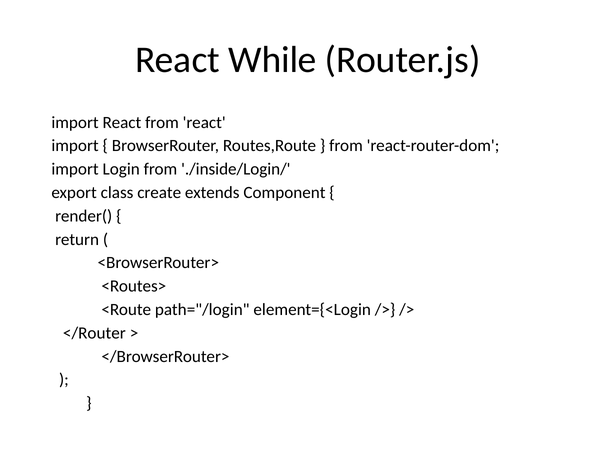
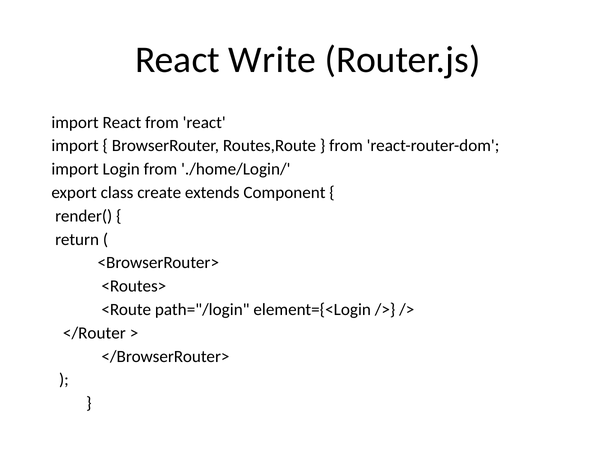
While: While -> Write
./inside/Login/: ./inside/Login/ -> ./home/Login/
